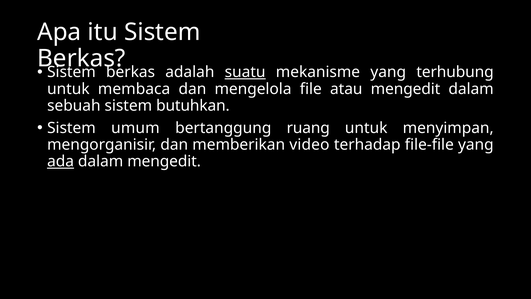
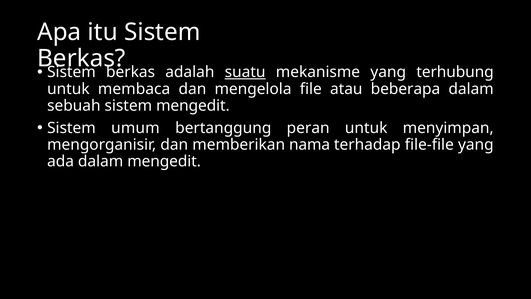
atau mengedit: mengedit -> beberapa
sistem butuhkan: butuhkan -> mengedit
ruang: ruang -> peran
video: video -> nama
ada underline: present -> none
